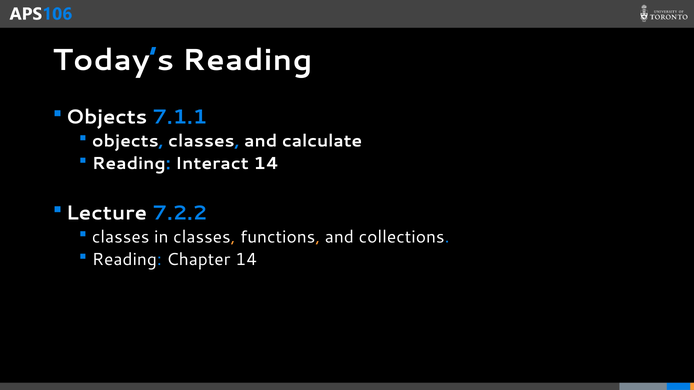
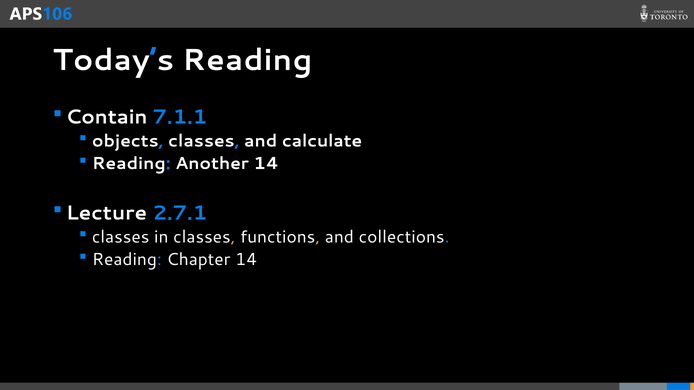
Objects at (107, 117): Objects -> Contain
Interact: Interact -> Another
7.2.2: 7.2.2 -> 2.7.1
